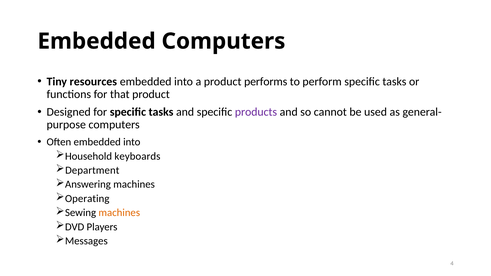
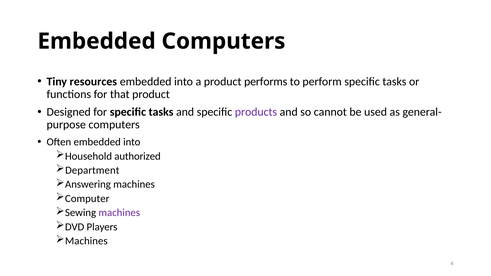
keyboards: keyboards -> authorized
Operating: Operating -> Computer
machines at (119, 213) colour: orange -> purple
Messages at (86, 241): Messages -> Machines
